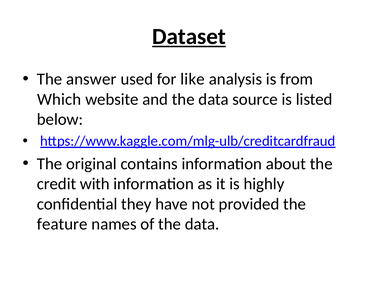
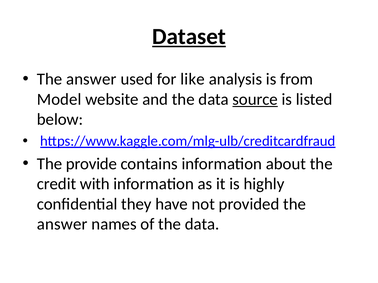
Which: Which -> Model
source underline: none -> present
original: original -> provide
feature at (62, 225): feature -> answer
